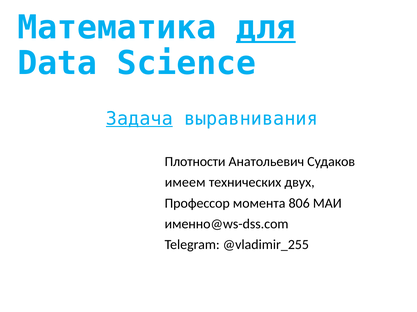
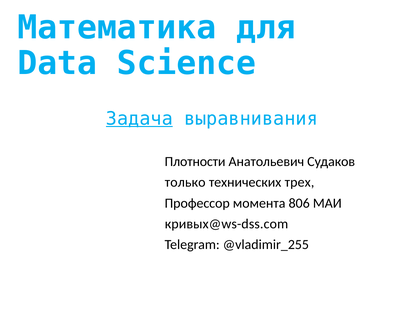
для underline: present -> none
имеем: имеем -> только
двух: двух -> трех
именно@ws-dss.com: именно@ws-dss.com -> кривых@ws-dss.com
